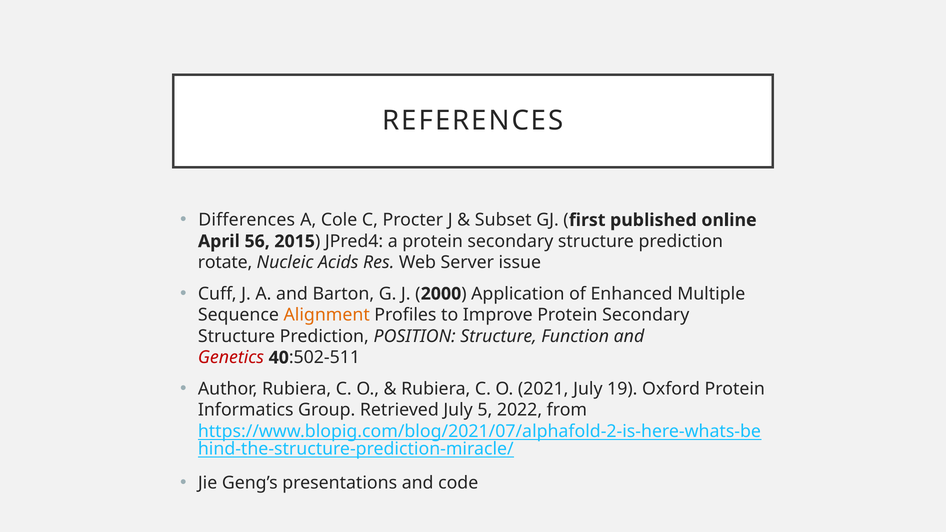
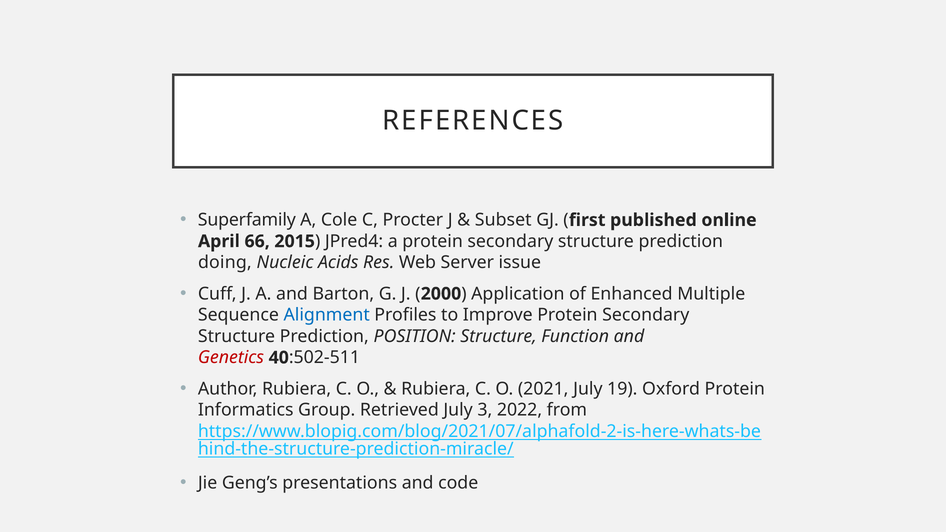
Differences: Differences -> Superfamily
56: 56 -> 66
rotate: rotate -> doing
Alignment colour: orange -> blue
5: 5 -> 3
